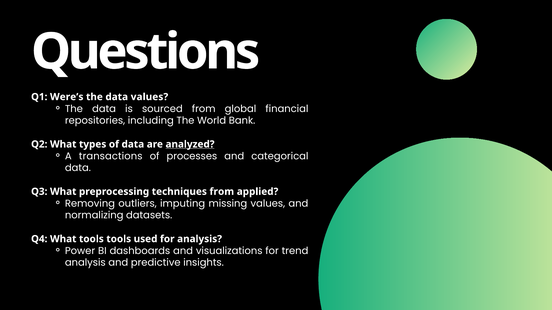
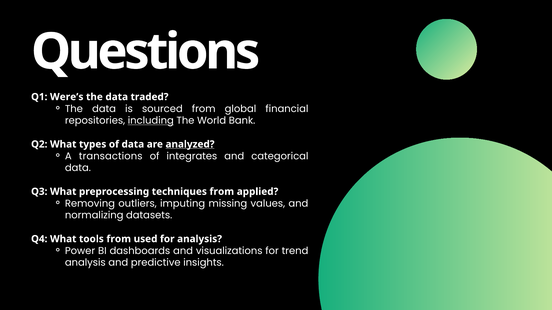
data values: values -> traded
including underline: none -> present
processes: processes -> integrates
tools tools: tools -> from
